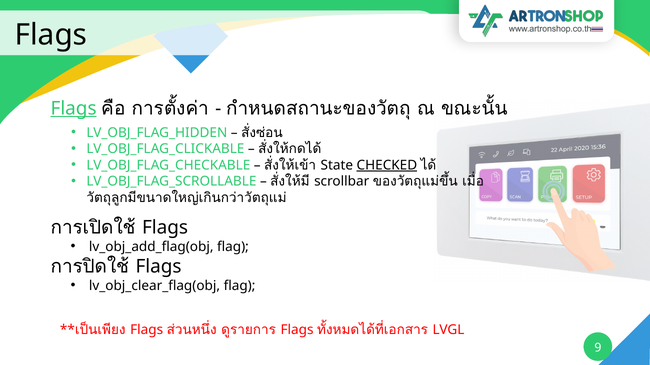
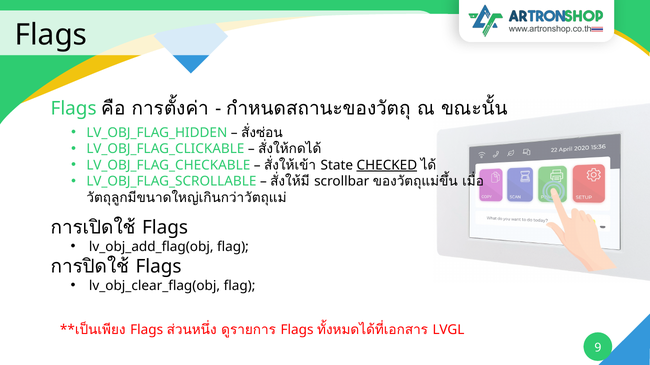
Flags at (74, 109) underline: present -> none
